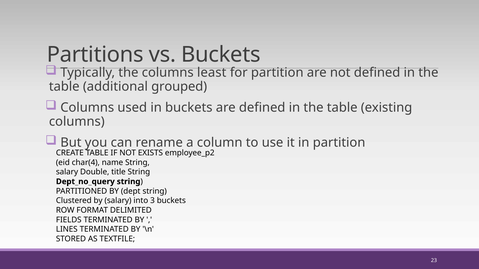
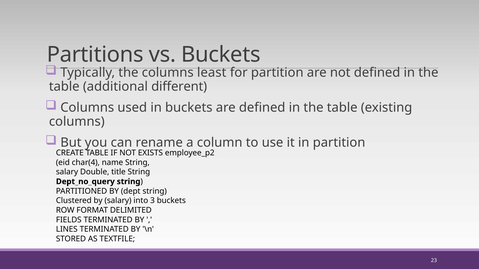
grouped: grouped -> different
